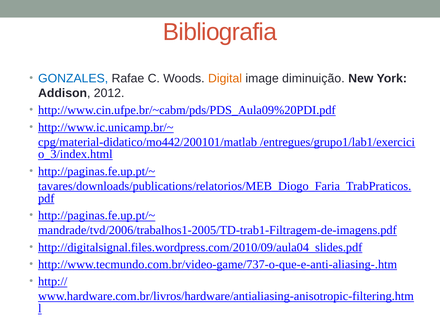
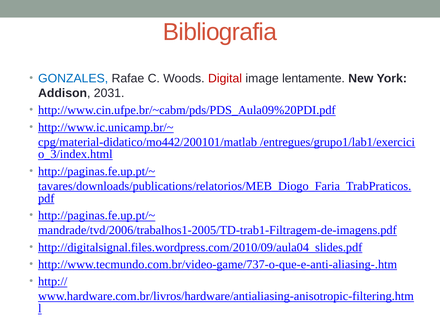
Digital colour: orange -> red
diminuição: diminuição -> lentamente
2012: 2012 -> 2031
